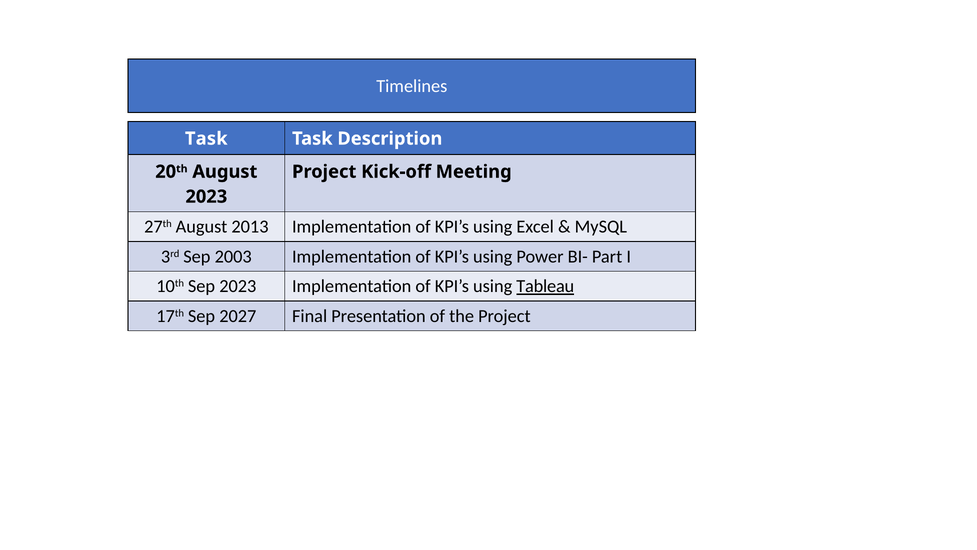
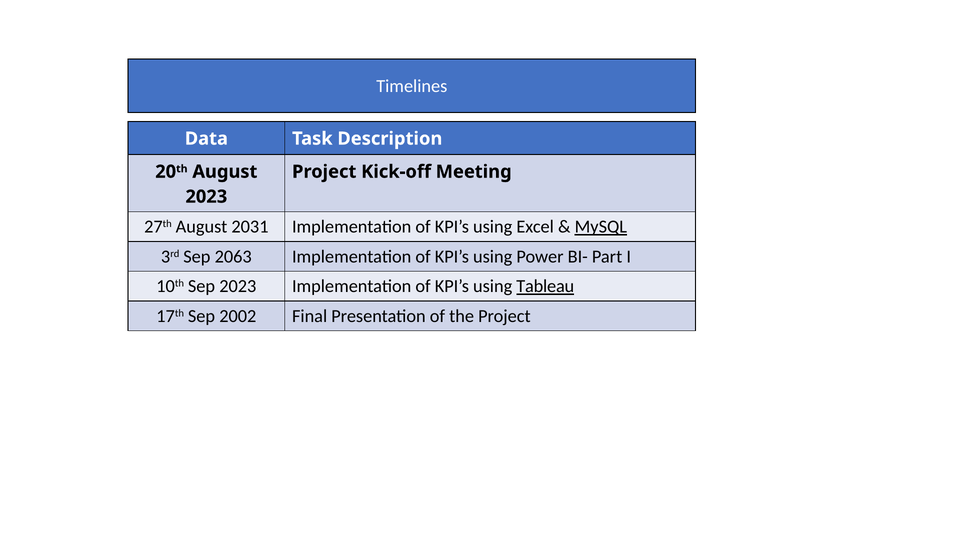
Task at (206, 139): Task -> Data
2013: 2013 -> 2031
MySQL underline: none -> present
2003: 2003 -> 2063
2027: 2027 -> 2002
